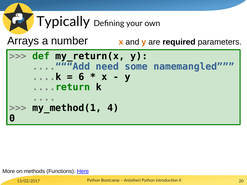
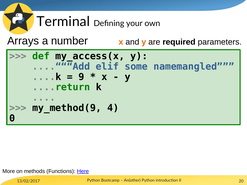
Typically: Typically -> Terminal
my_return(x: my_return(x -> my_access(x
need: need -> elif
6: 6 -> 9
my_method(1: my_method(1 -> my_method(9
